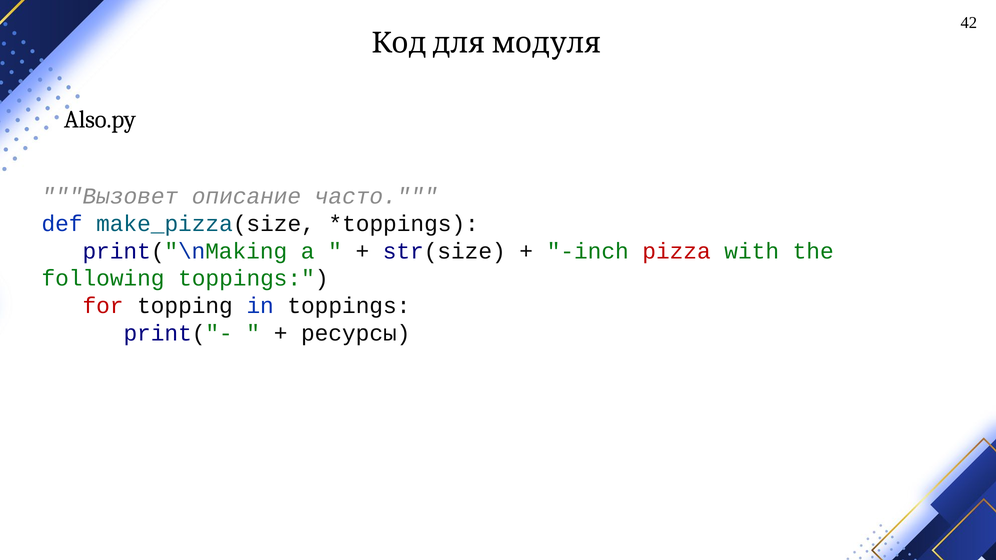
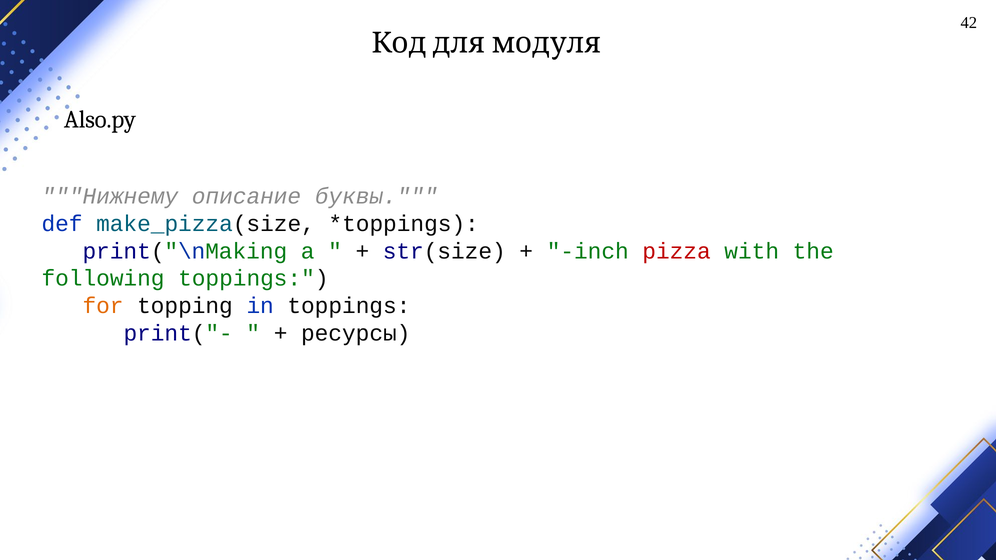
Вызовет: Вызовет -> Нижнему
часто: часто -> буквы
for colour: red -> orange
